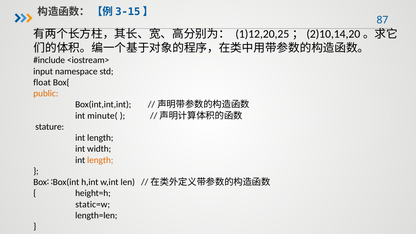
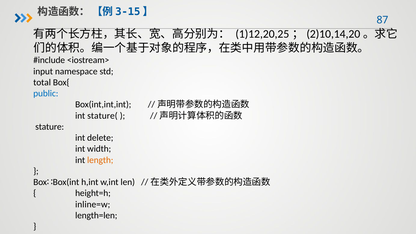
float: float -> total
public colour: orange -> blue
minute(: minute( -> stature(
length at (100, 138): length -> delete
static=w: static=w -> inline=w
